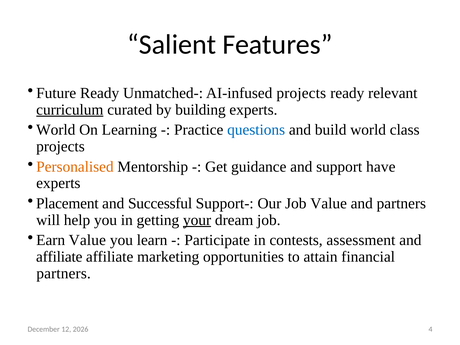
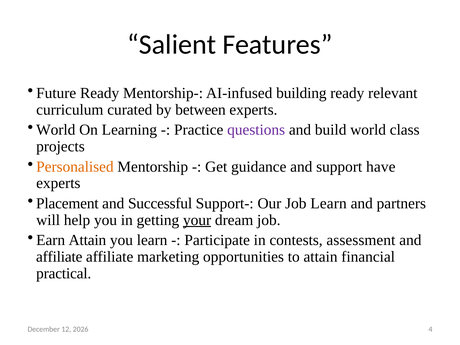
Unmatched-: Unmatched- -> Mentorship-
AI-infused projects: projects -> building
curriculum underline: present -> none
building: building -> between
questions colour: blue -> purple
Job Value: Value -> Learn
Earn Value: Value -> Attain
partners at (64, 273): partners -> practical
